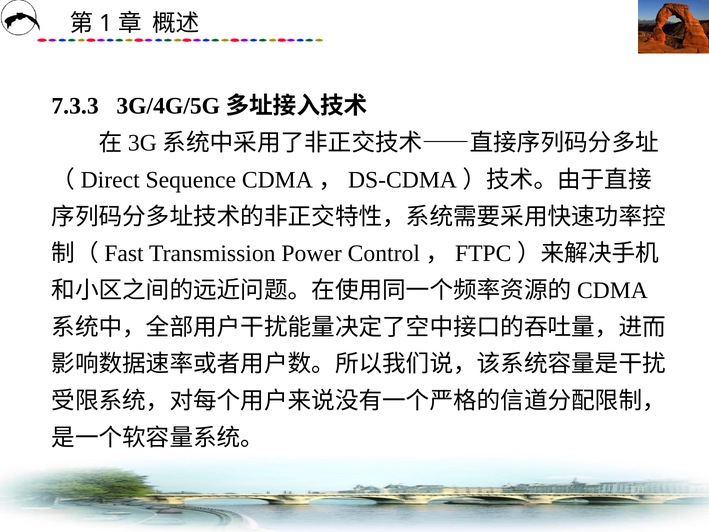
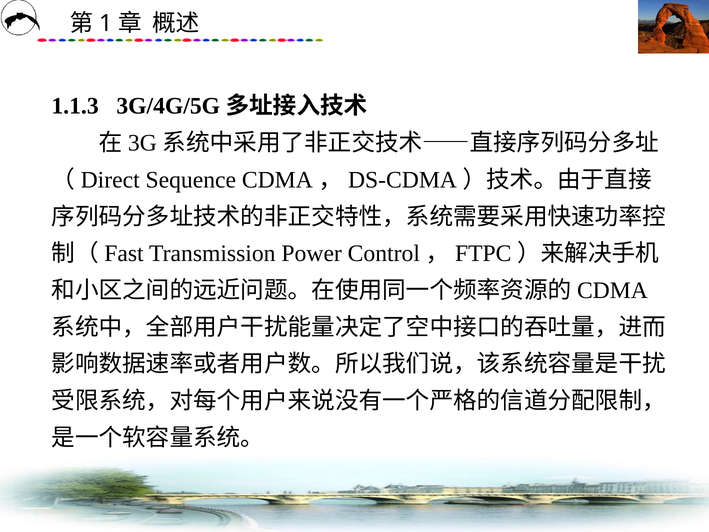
7.3.3: 7.3.3 -> 1.1.3
